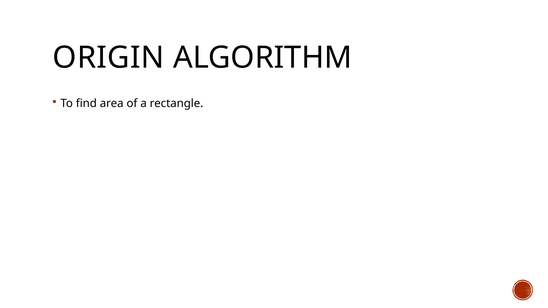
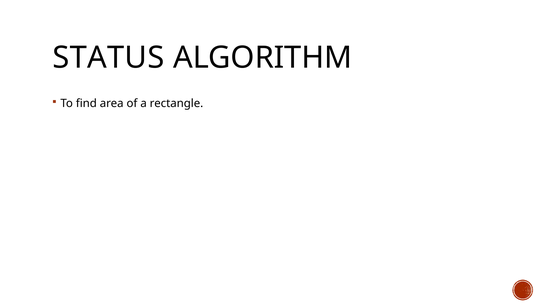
ORIGIN: ORIGIN -> STATUS
